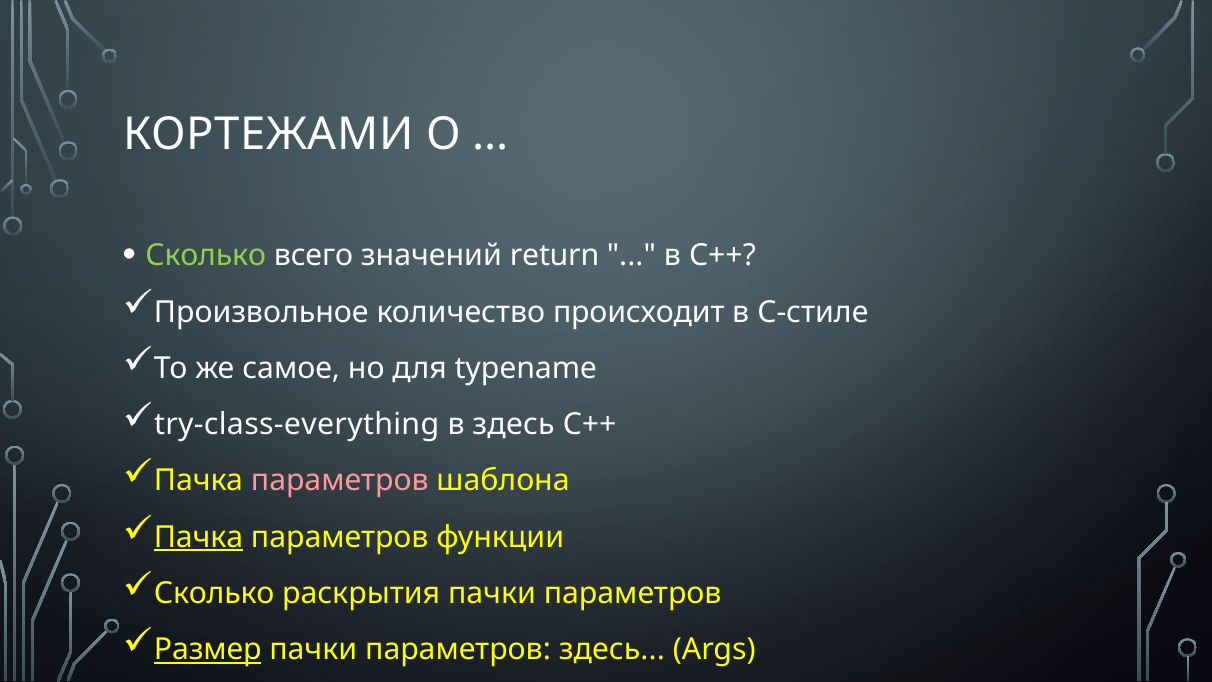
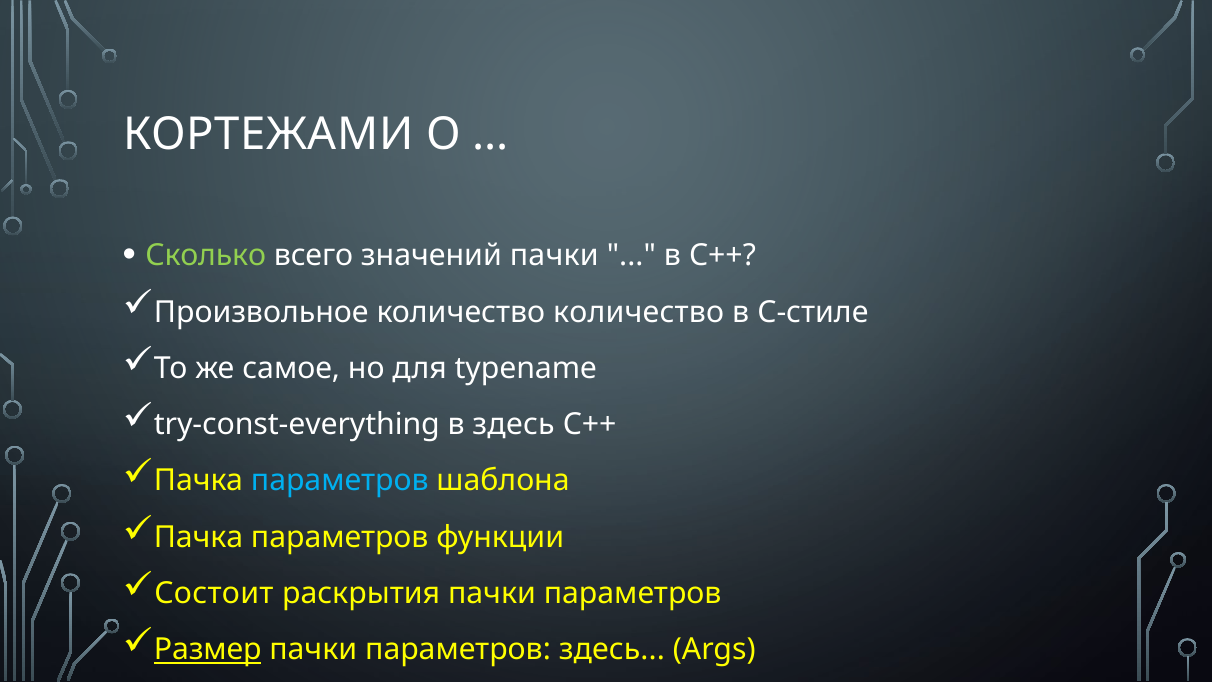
значений return: return -> пачки
количество происходит: происходит -> количество
try-class-everything: try-class-everything -> try-const-everything
параметров at (340, 481) colour: pink -> light blue
Пачка at (199, 537) underline: present -> none
Сколько at (214, 593): Сколько -> Состоит
